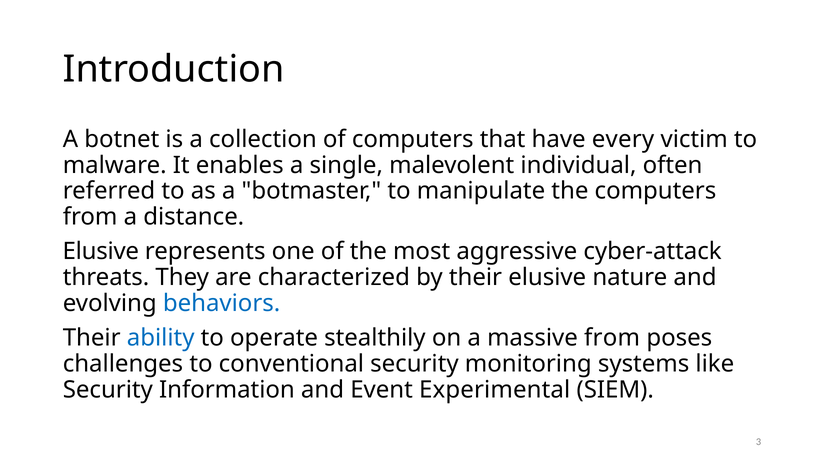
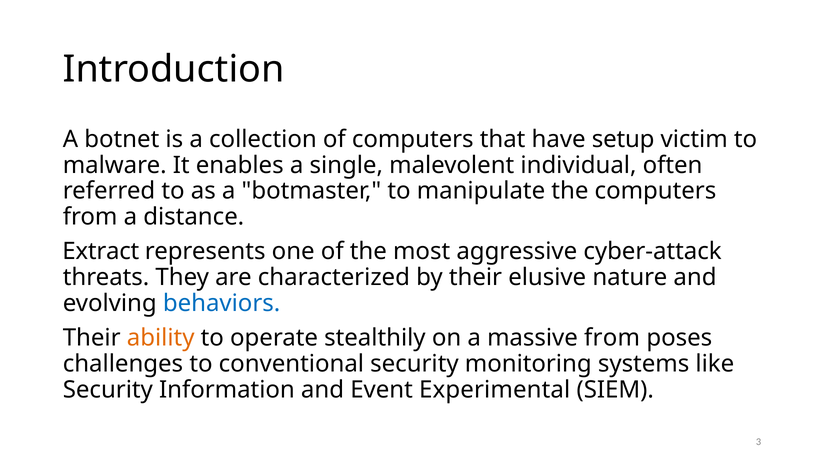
every: every -> setup
Elusive at (101, 252): Elusive -> Extract
ability colour: blue -> orange
